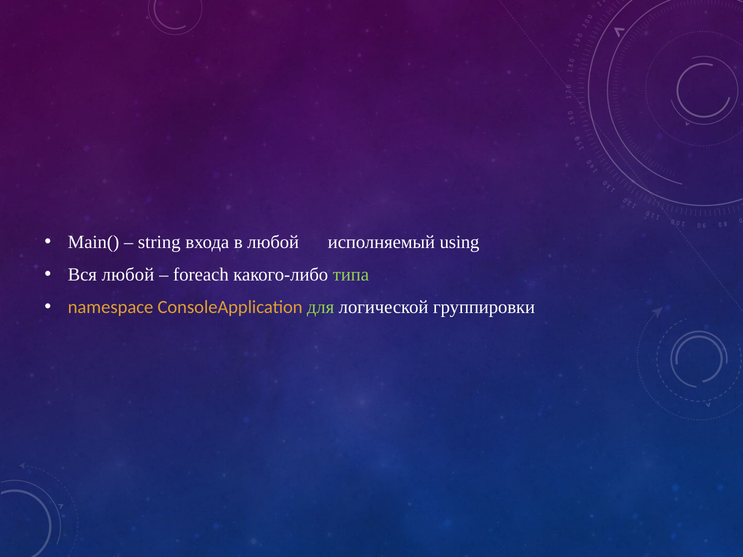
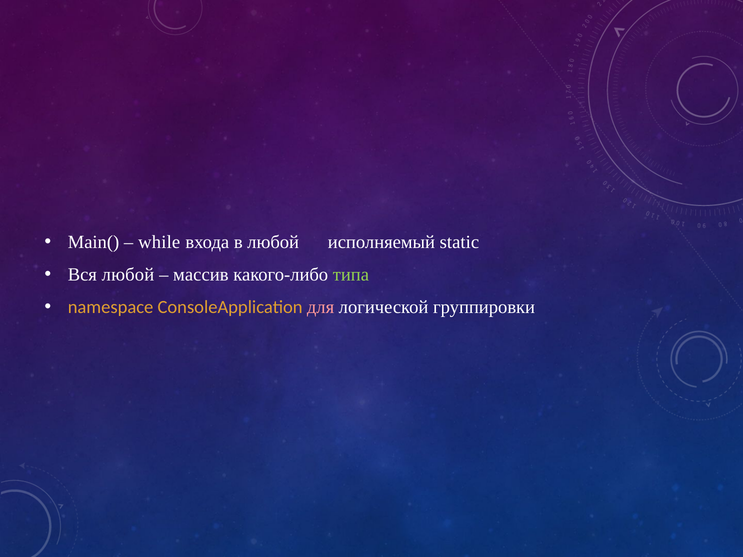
string: string -> while
using: using -> static
foreach: foreach -> массив
для colour: light green -> pink
